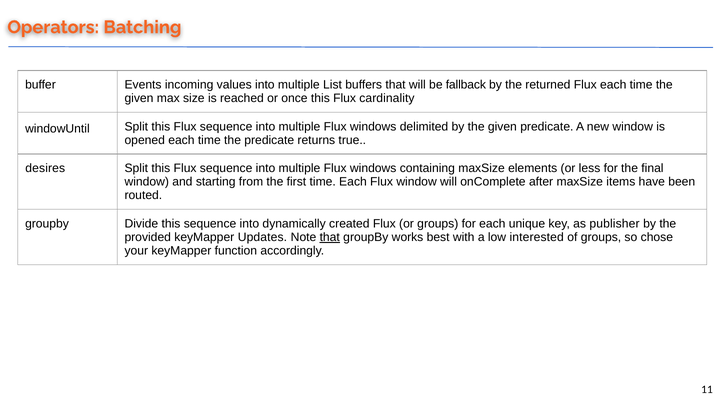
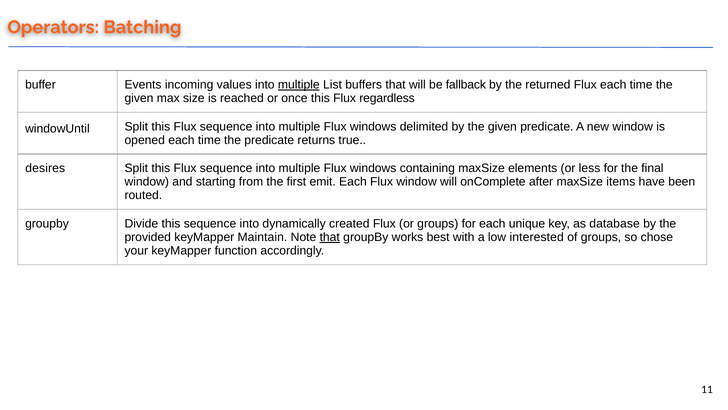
multiple at (299, 85) underline: none -> present
cardinality: cardinality -> regardless
first time: time -> emit
publisher: publisher -> database
Updates: Updates -> Maintain
